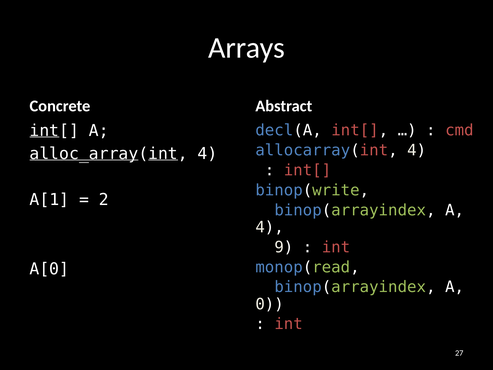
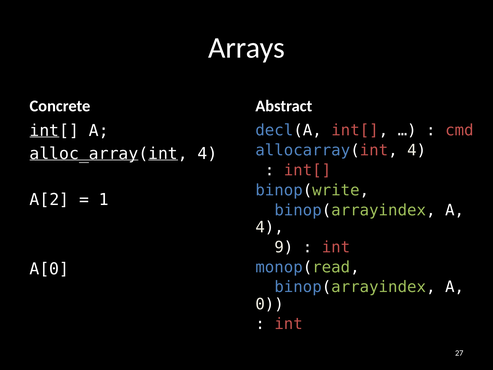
A[1: A[1 -> A[2
2: 2 -> 1
